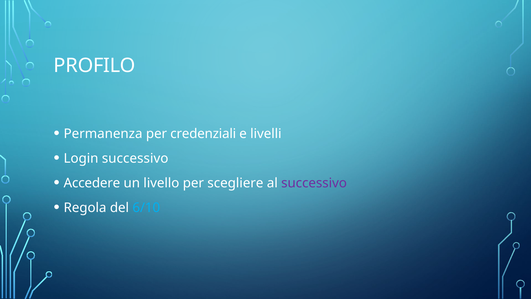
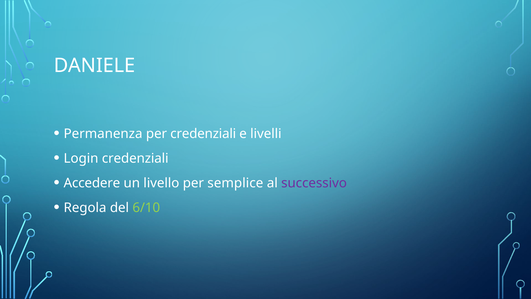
PROFILO: PROFILO -> DANIELE
Login successivo: successivo -> credenziali
scegliere: scegliere -> semplice
6/10 colour: light blue -> light green
